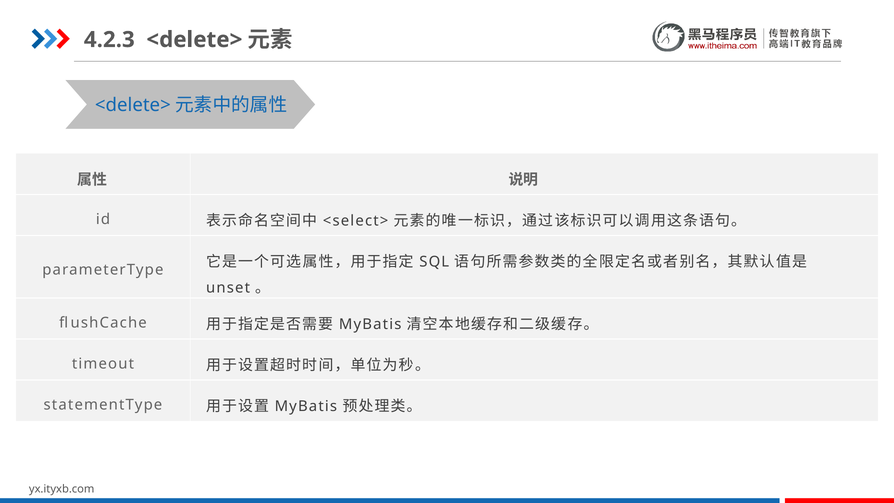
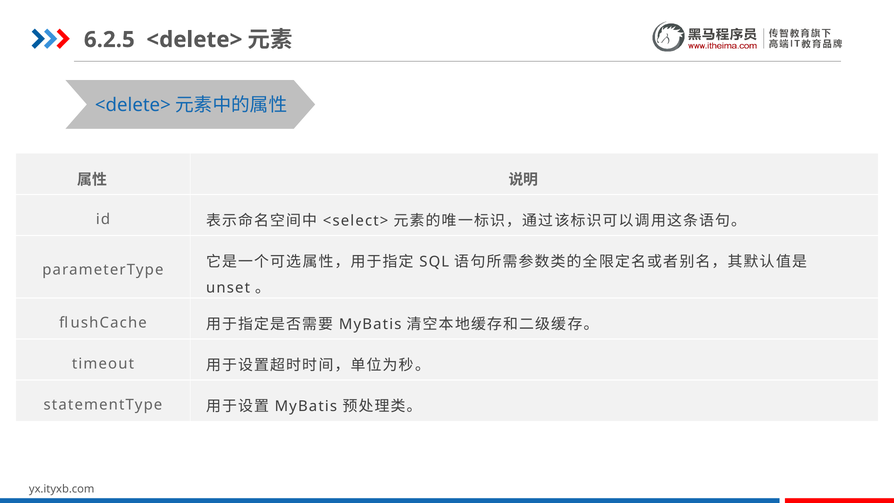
4.2.3: 4.2.3 -> 6.2.5
